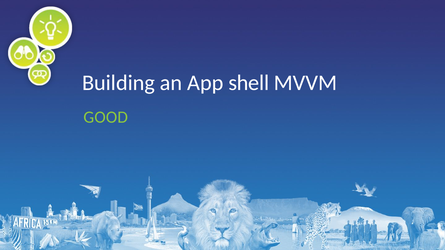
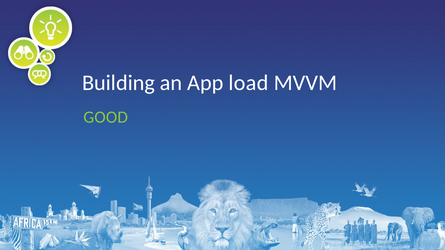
shell: shell -> load
